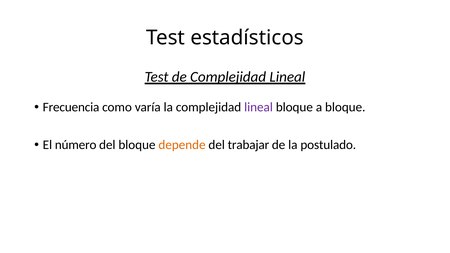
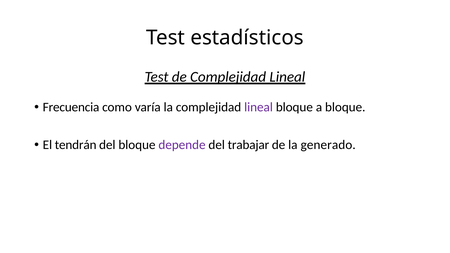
número: número -> tendrán
depende colour: orange -> purple
postulado: postulado -> generado
